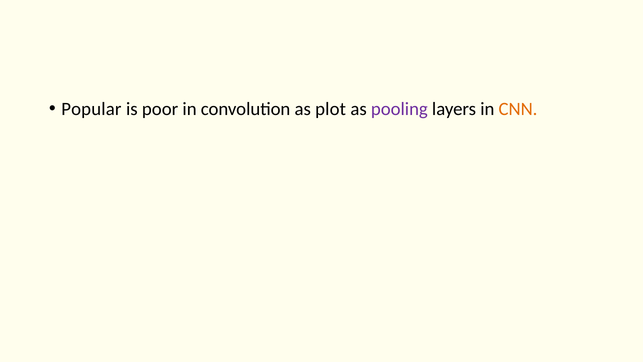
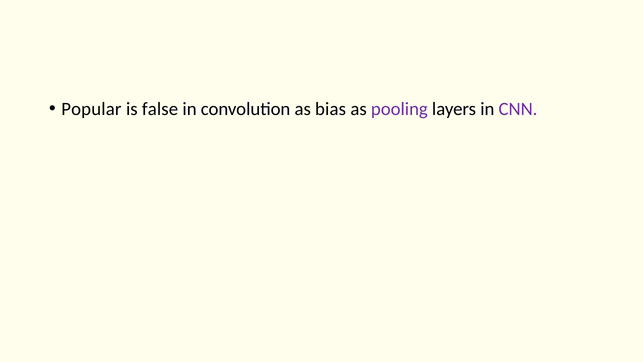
poor: poor -> false
plot: plot -> bias
CNN colour: orange -> purple
